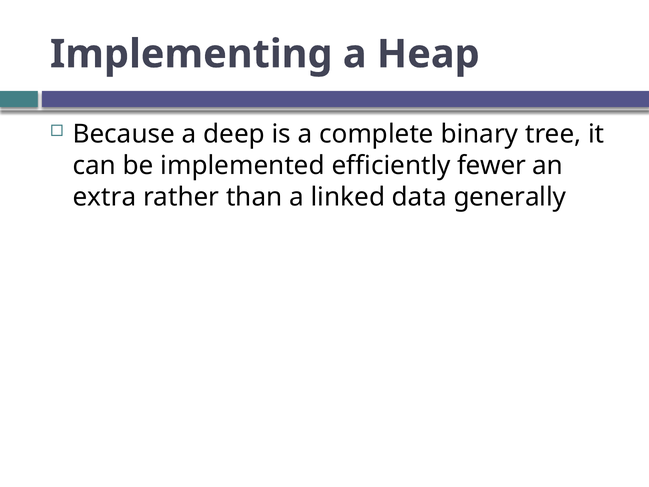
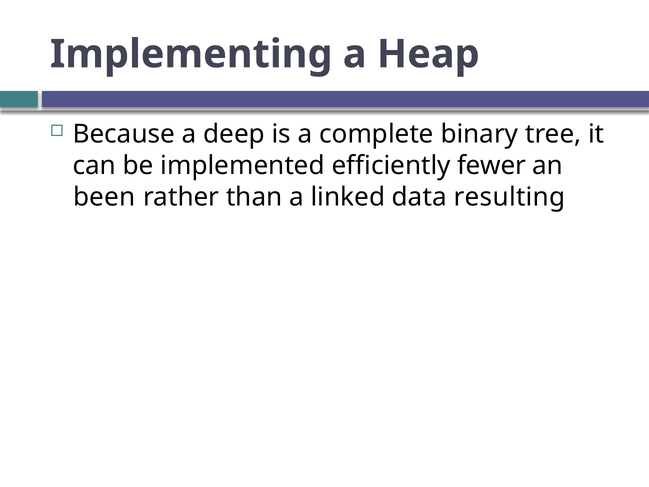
extra: extra -> been
generally: generally -> resulting
